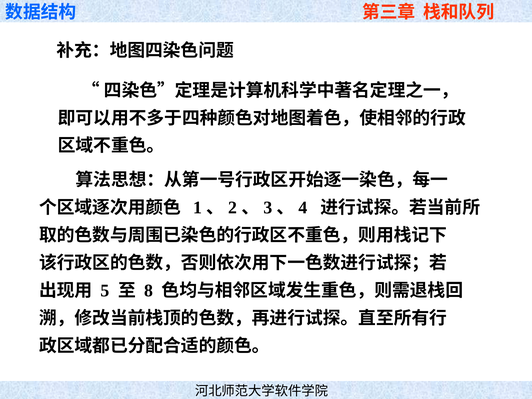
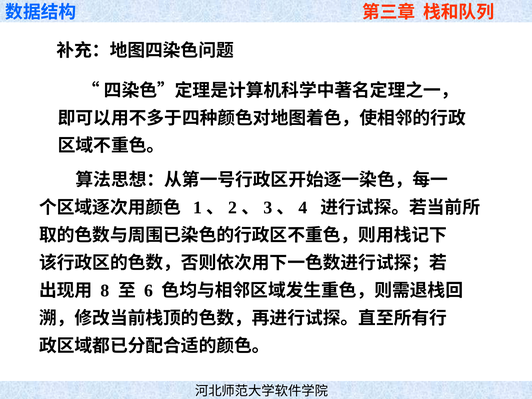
5: 5 -> 8
8: 8 -> 6
